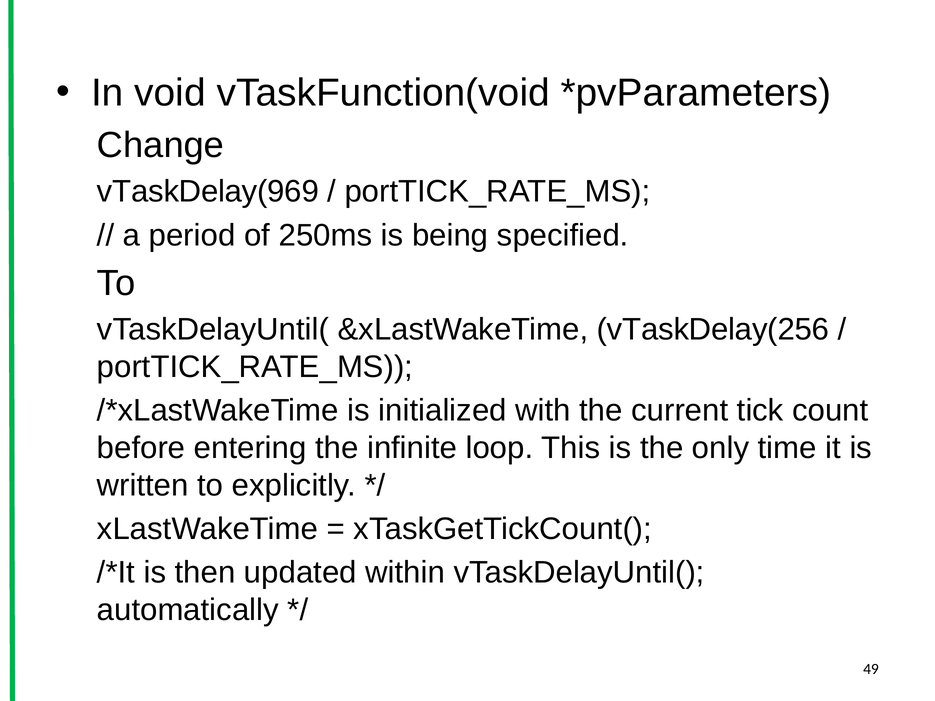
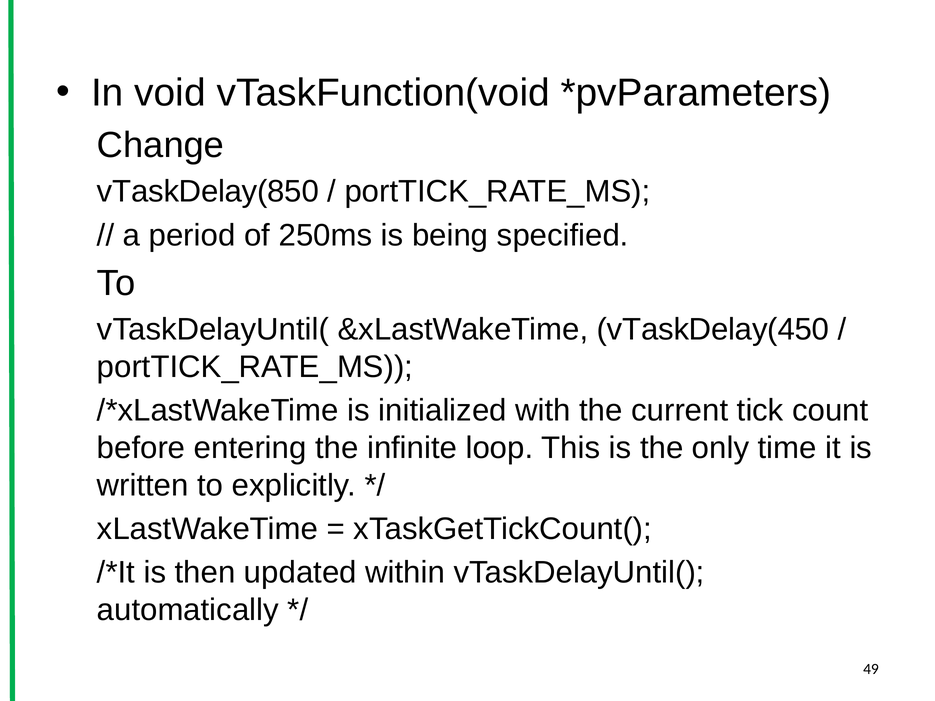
vTaskDelay(969: vTaskDelay(969 -> vTaskDelay(850
vTaskDelay(256: vTaskDelay(256 -> vTaskDelay(450
